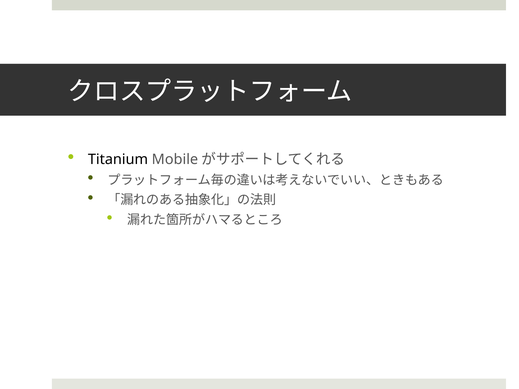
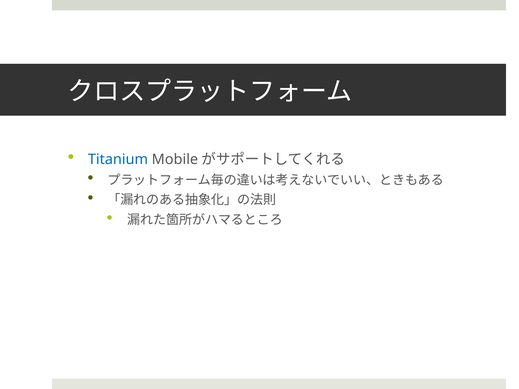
Titanium colour: black -> blue
